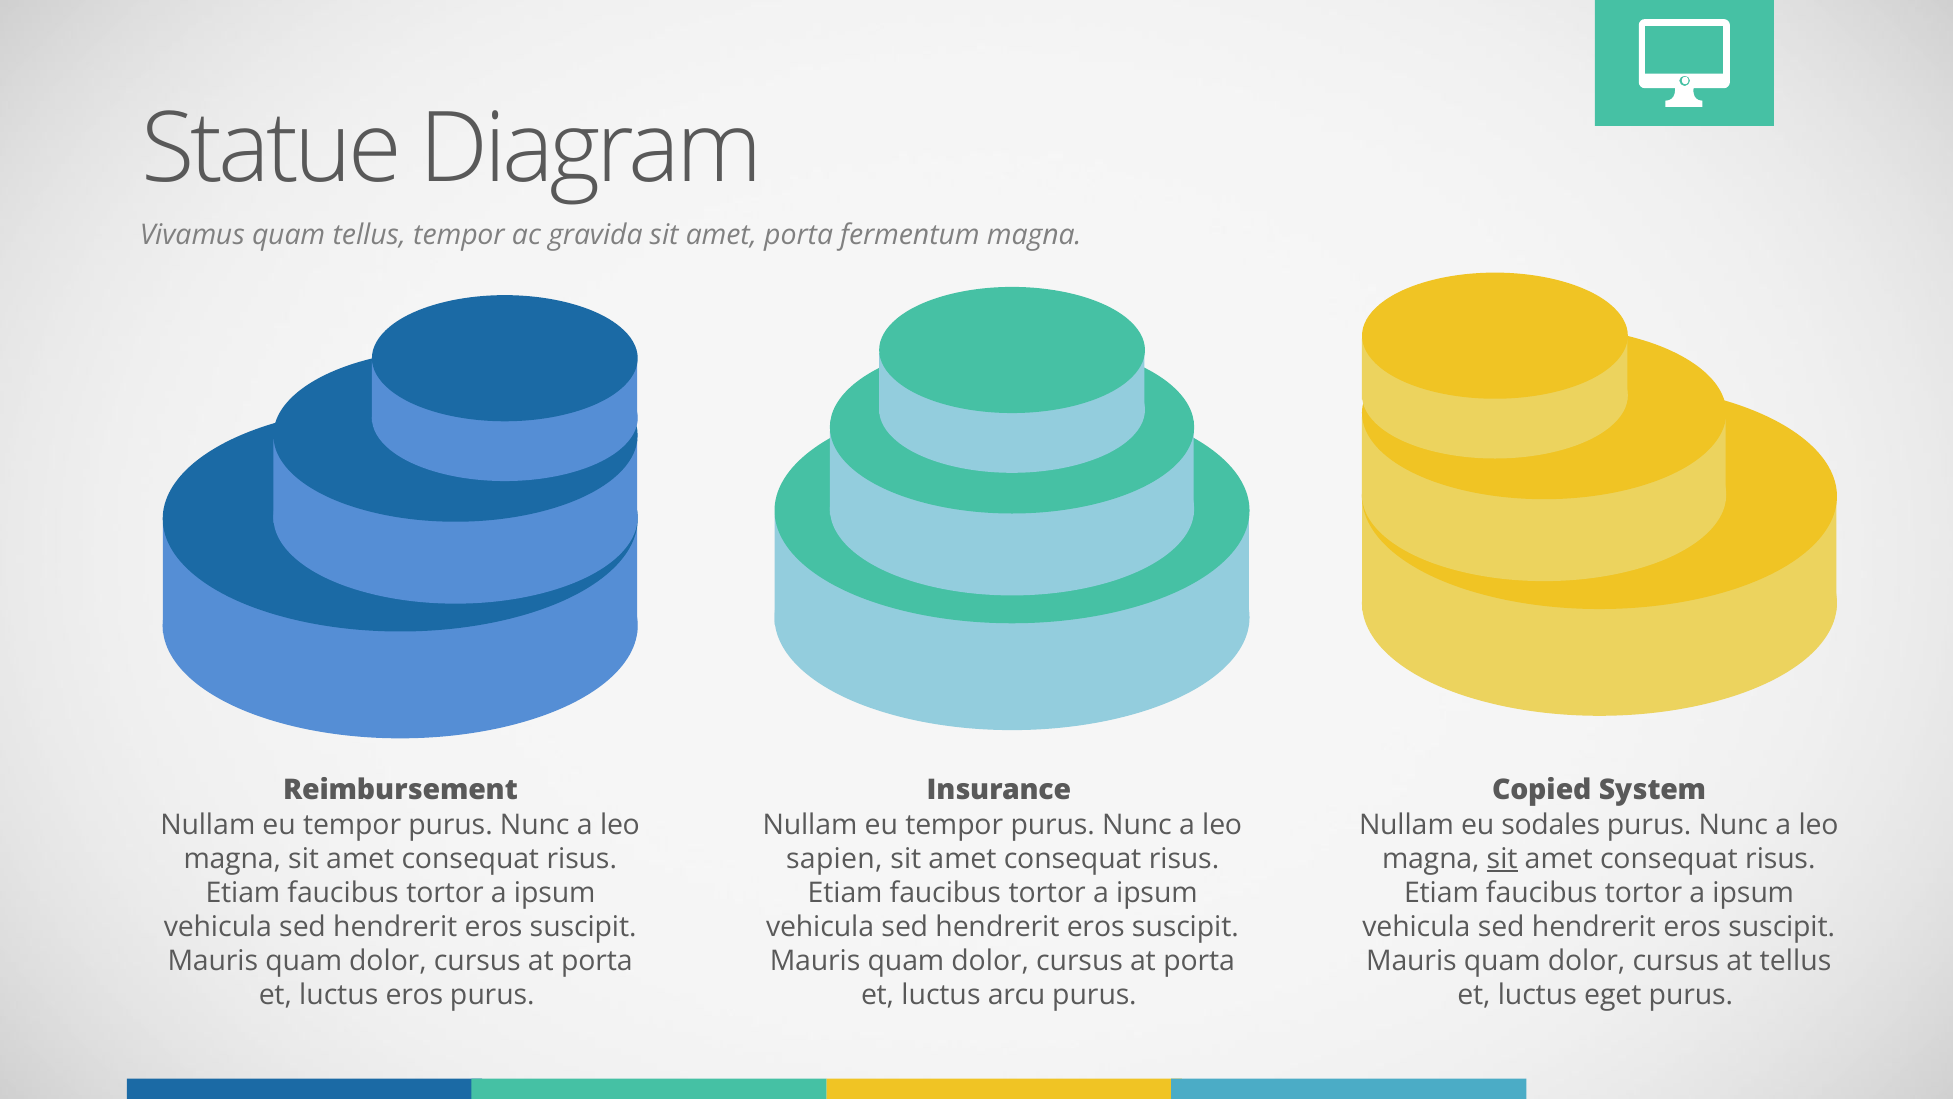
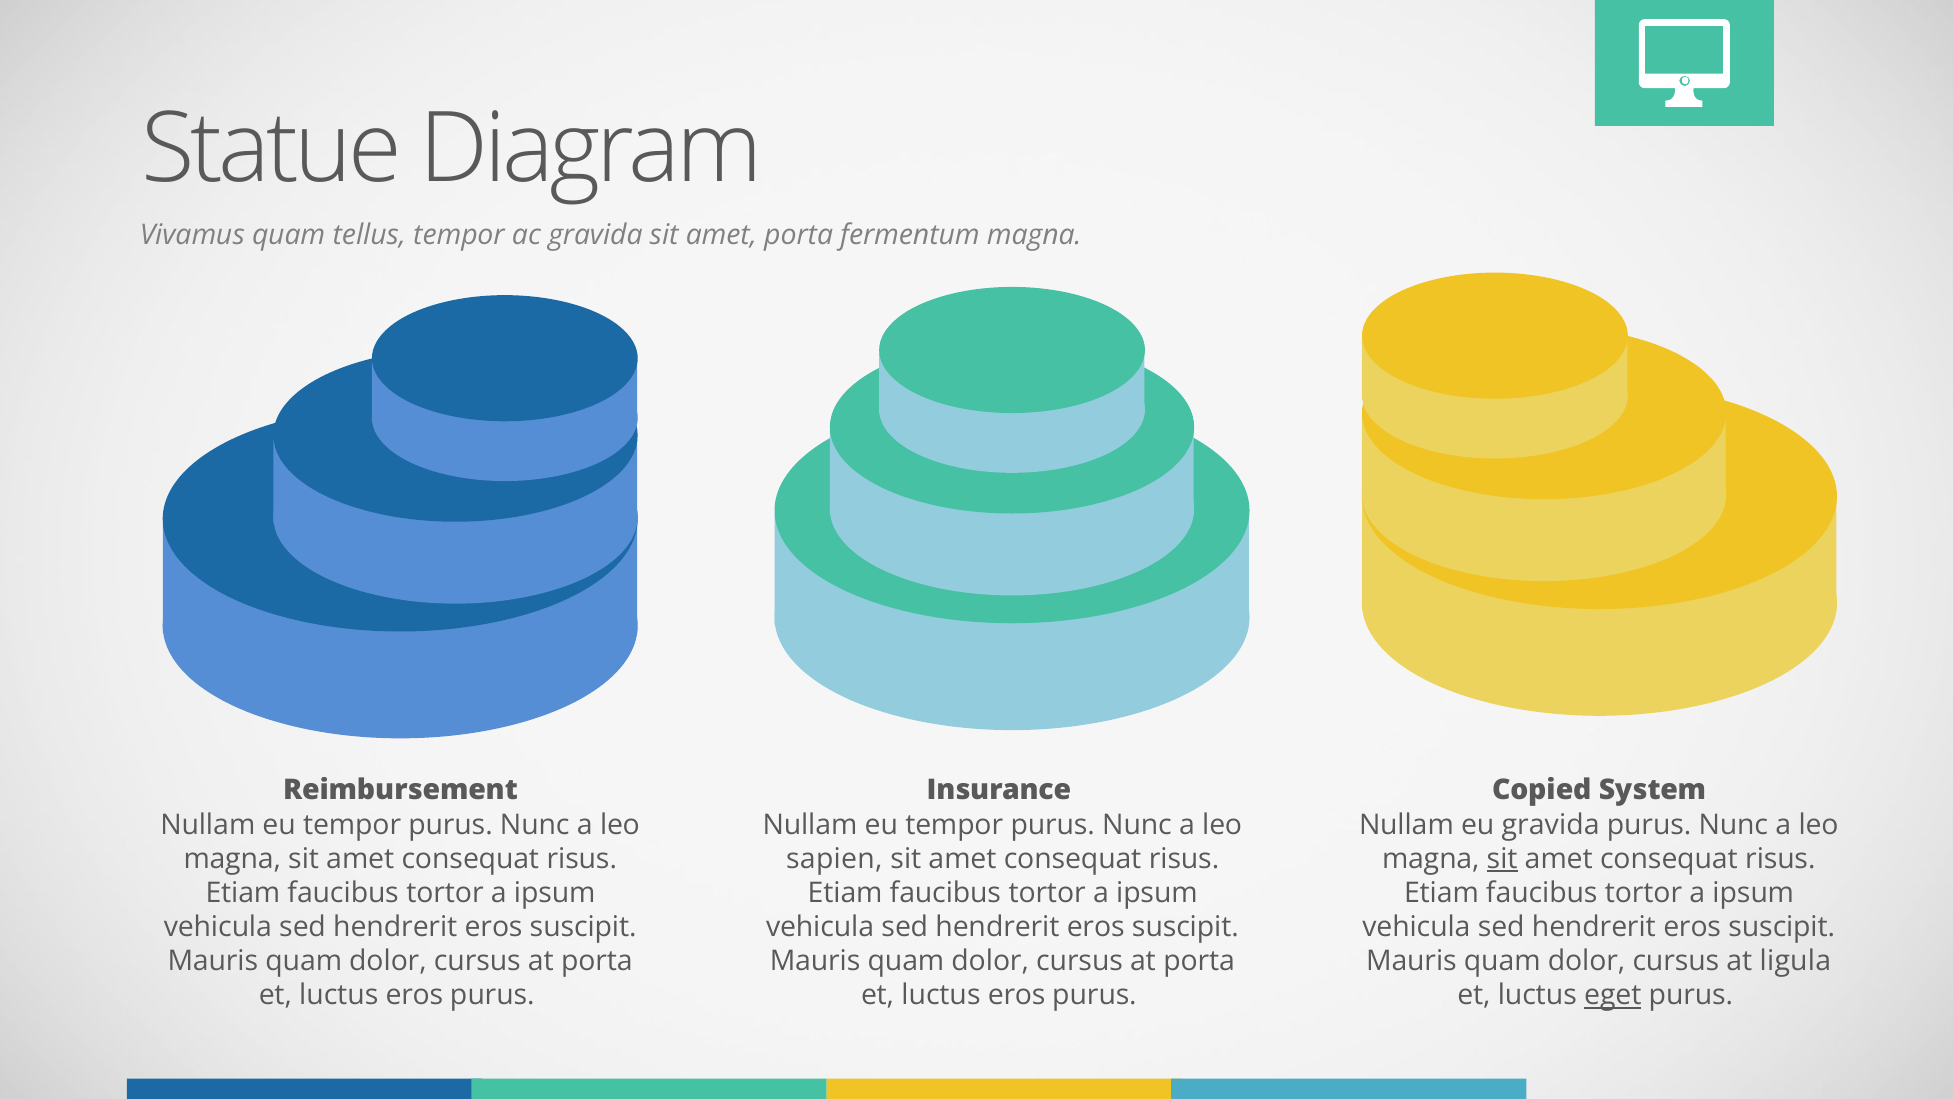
eu sodales: sodales -> gravida
at tellus: tellus -> ligula
arcu at (1017, 995): arcu -> eros
eget underline: none -> present
